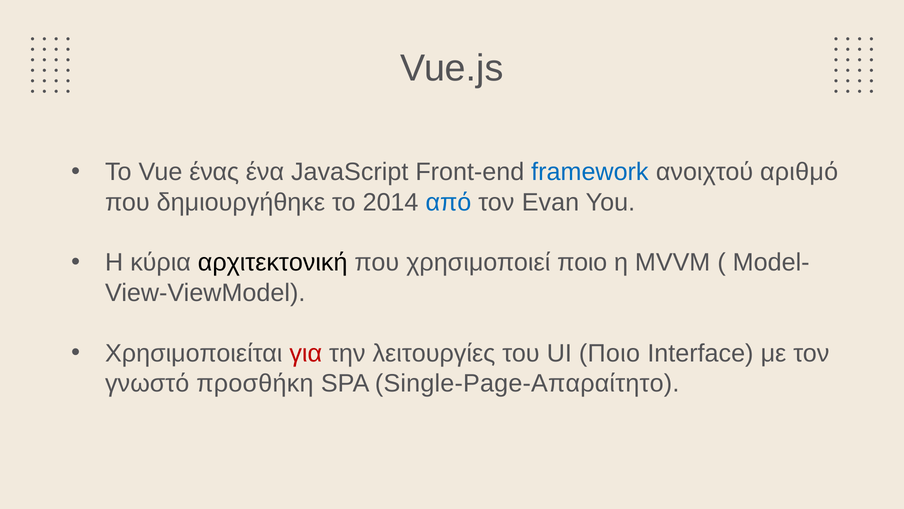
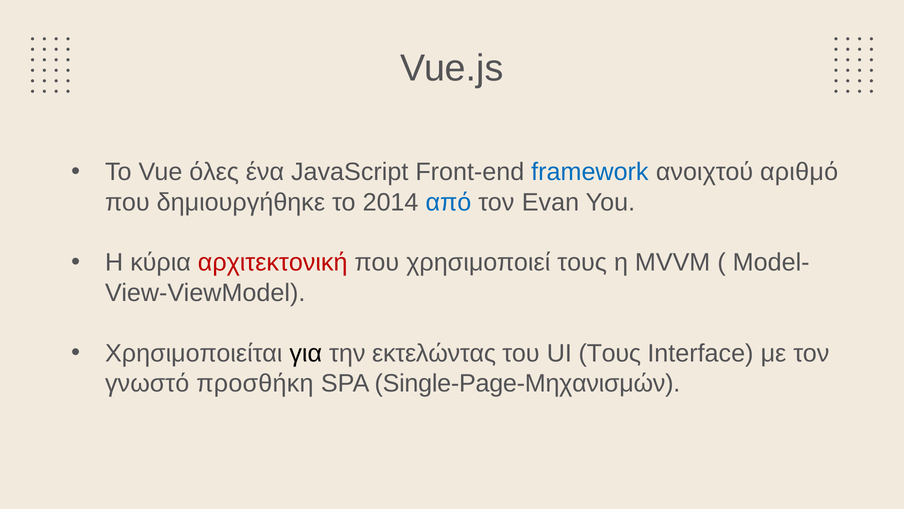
ένας: ένας -> όλες
αρχιτεκτονική colour: black -> red
χρησιμοποιεί ποιο: ποιο -> τους
για colour: red -> black
λειτουργίες: λειτουργίες -> εκτελώντας
UI Ποιο: Ποιο -> Τους
Single-Page-Απαραίτητο: Single-Page-Απαραίτητο -> Single-Page-Μηχανισμών
